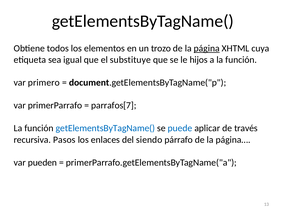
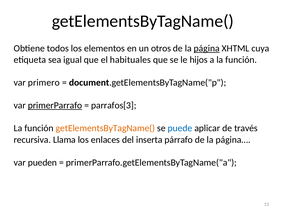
trozo: trozo -> otros
substituye: substituye -> habituales
primerParrafo underline: none -> present
parrafos[7: parrafos[7 -> parrafos[3
getElementsByTagName( at (105, 129) colour: blue -> orange
Pasos: Pasos -> Llama
siendo: siendo -> inserta
